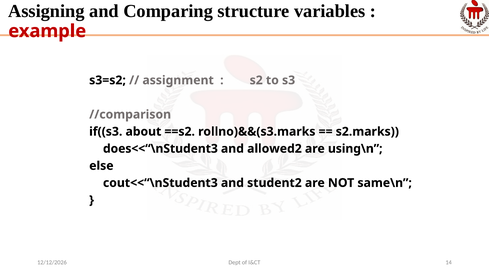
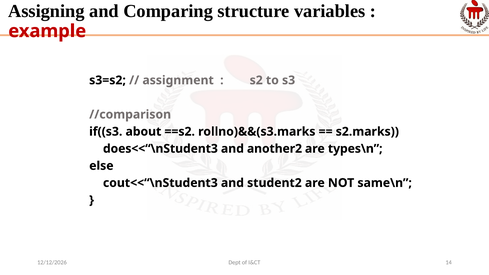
allowed2: allowed2 -> another2
using\n: using\n -> types\n
